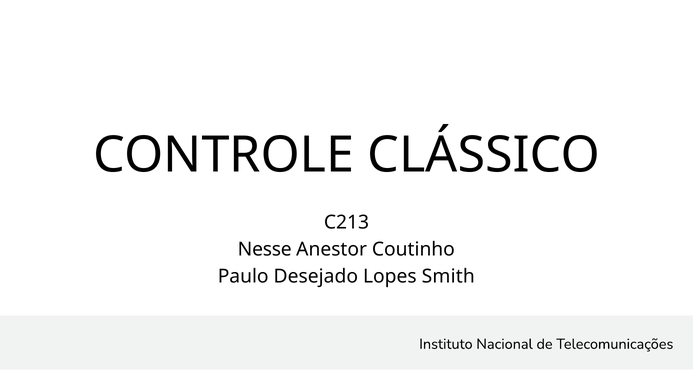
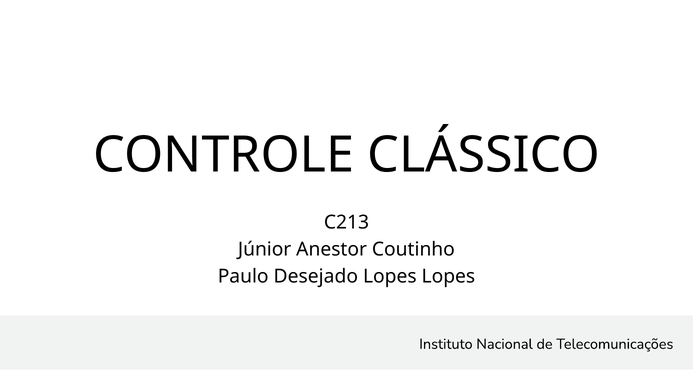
Nesse: Nesse -> Júnior
Lopes Smith: Smith -> Lopes
